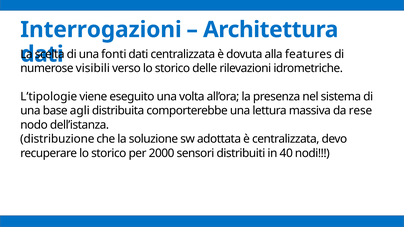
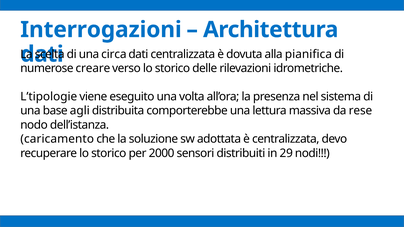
fonti: fonti -> circa
features: features -> pianifica
visibili: visibili -> creare
distribuzione: distribuzione -> caricamento
40: 40 -> 29
